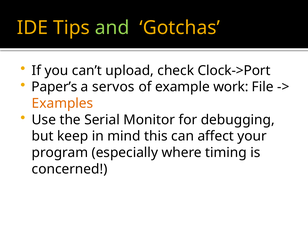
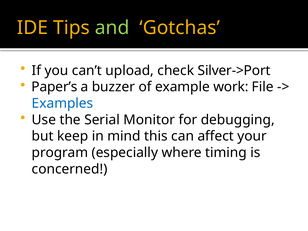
Clock->Port: Clock->Port -> Silver->Port
servos: servos -> buzzer
Examples colour: orange -> blue
